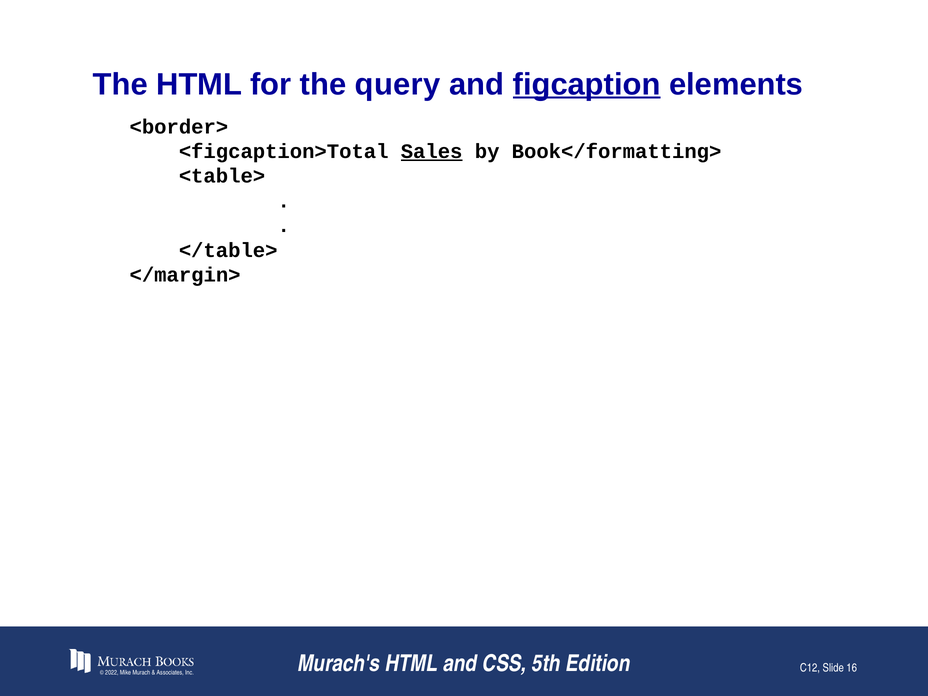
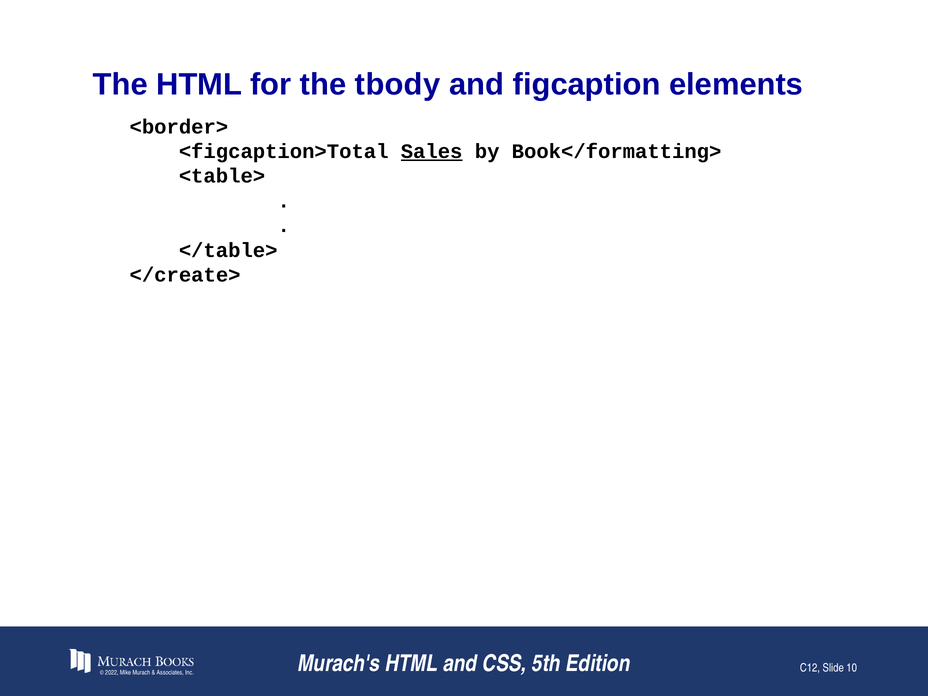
query: query -> tbody
figcaption underline: present -> none
</margin>: </margin> -> </create>
16: 16 -> 10
